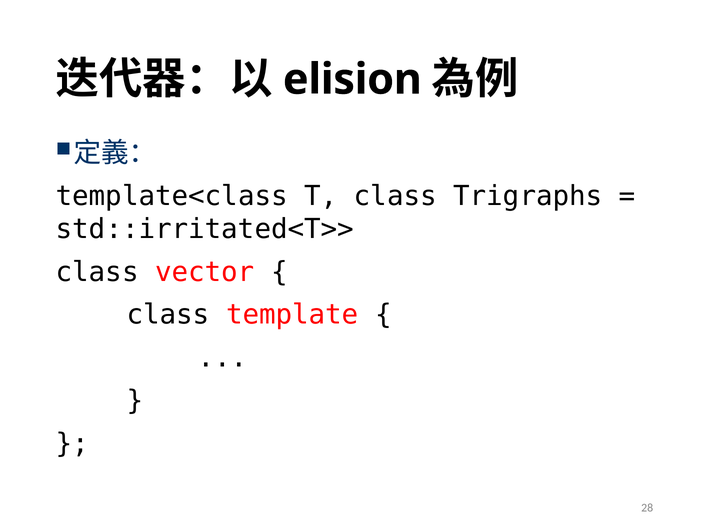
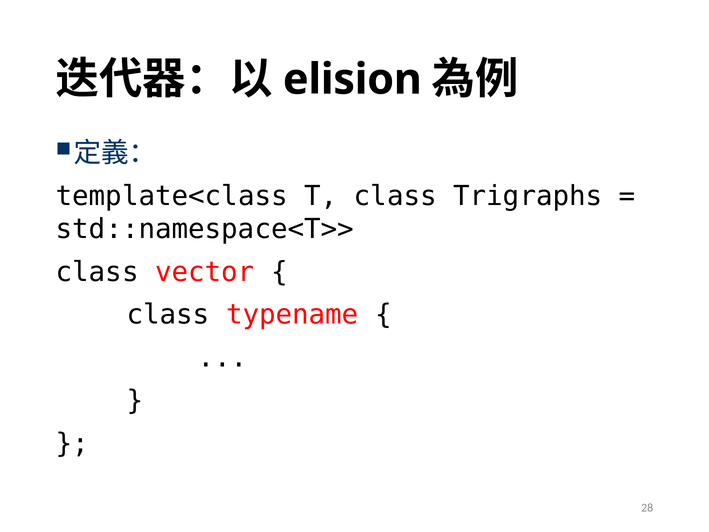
std::irritated<T>>: std::irritated<T>> -> std::namespace<T>>
template: template -> typename
